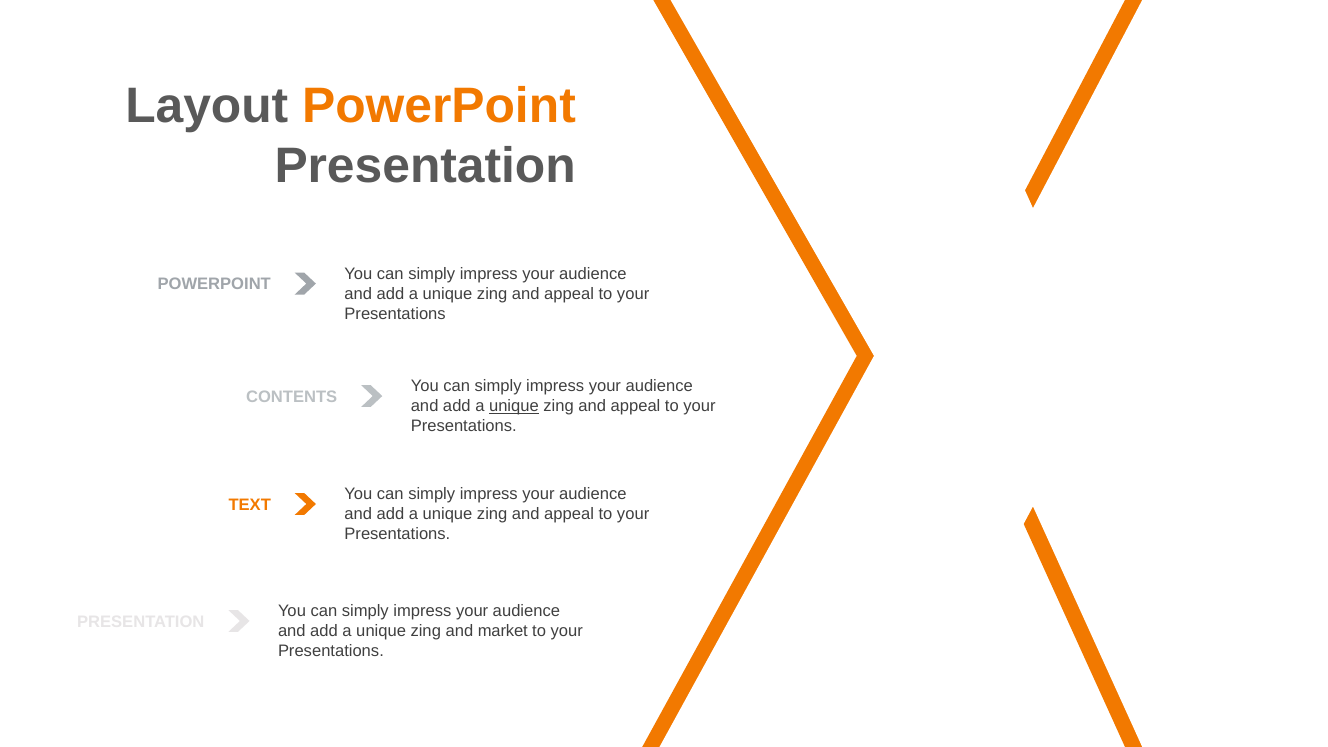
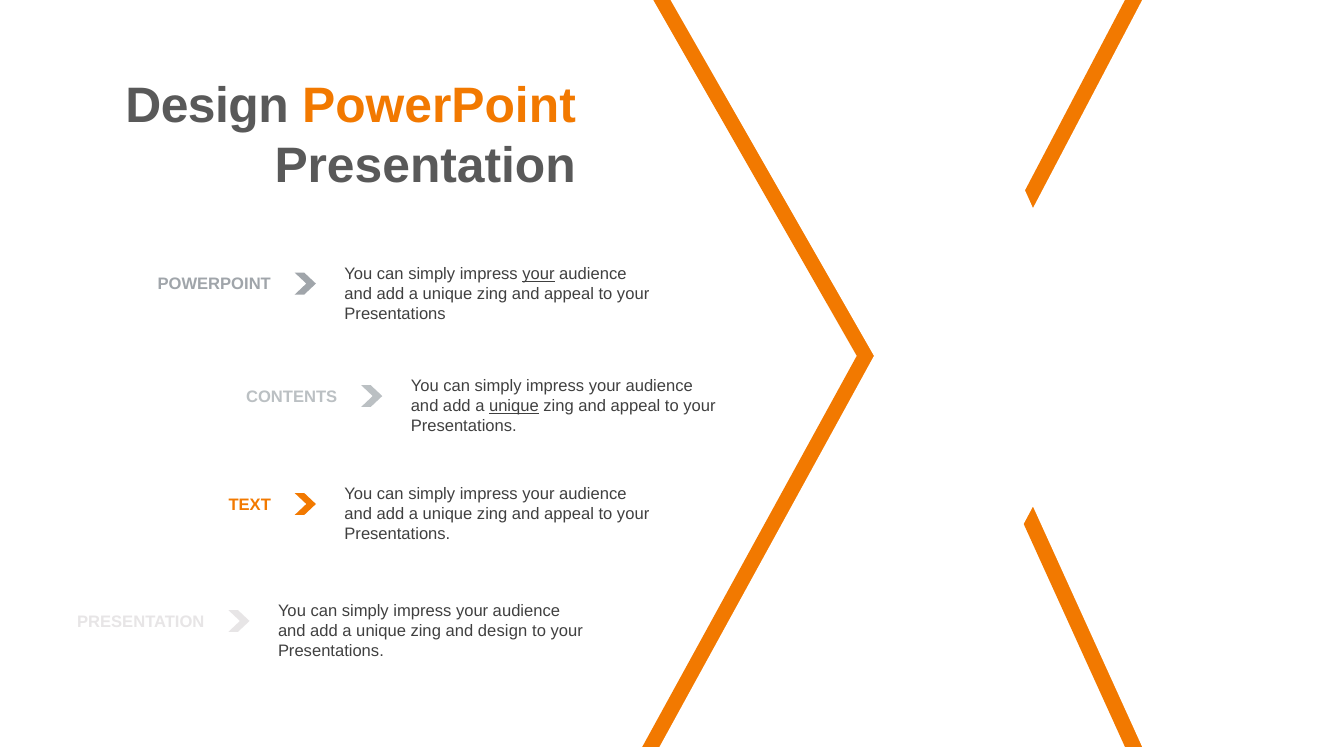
Layout at (207, 106): Layout -> Design
your at (539, 274) underline: none -> present
and market: market -> design
